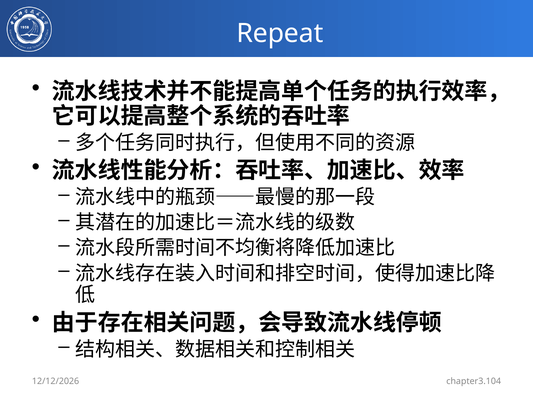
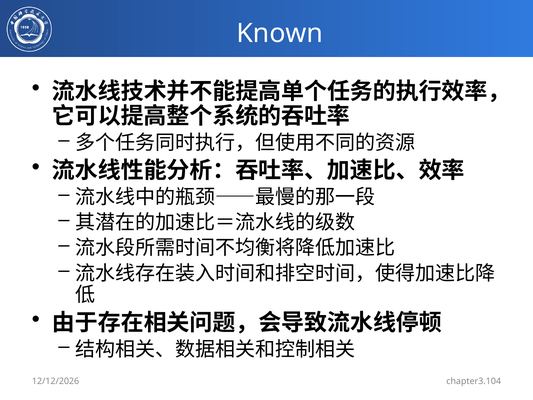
Repeat: Repeat -> Known
